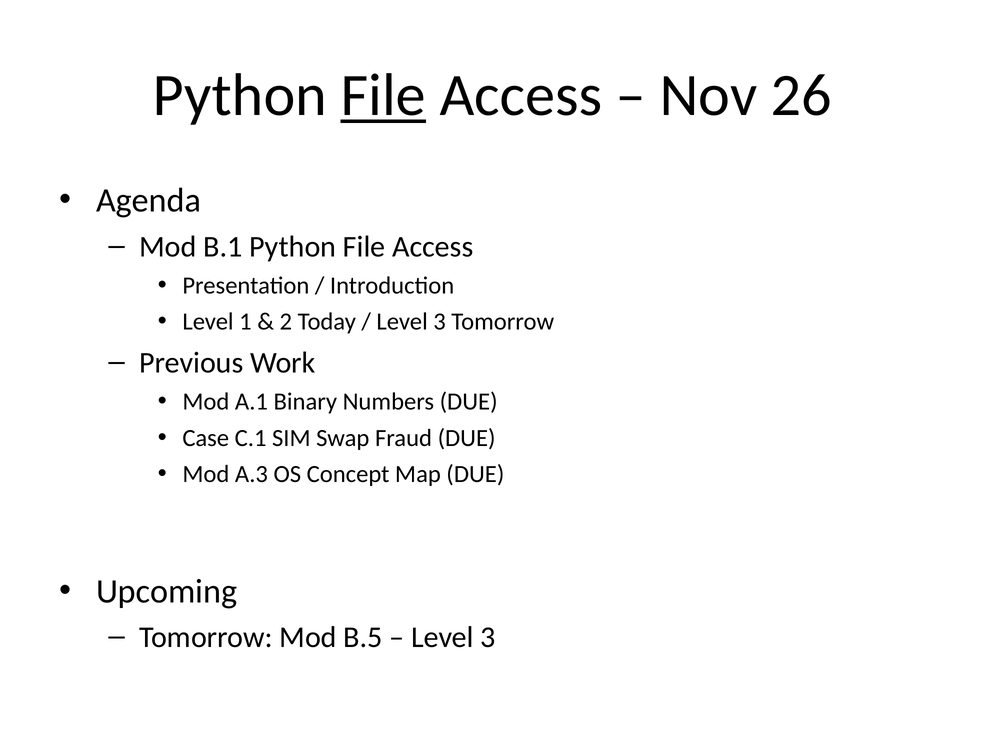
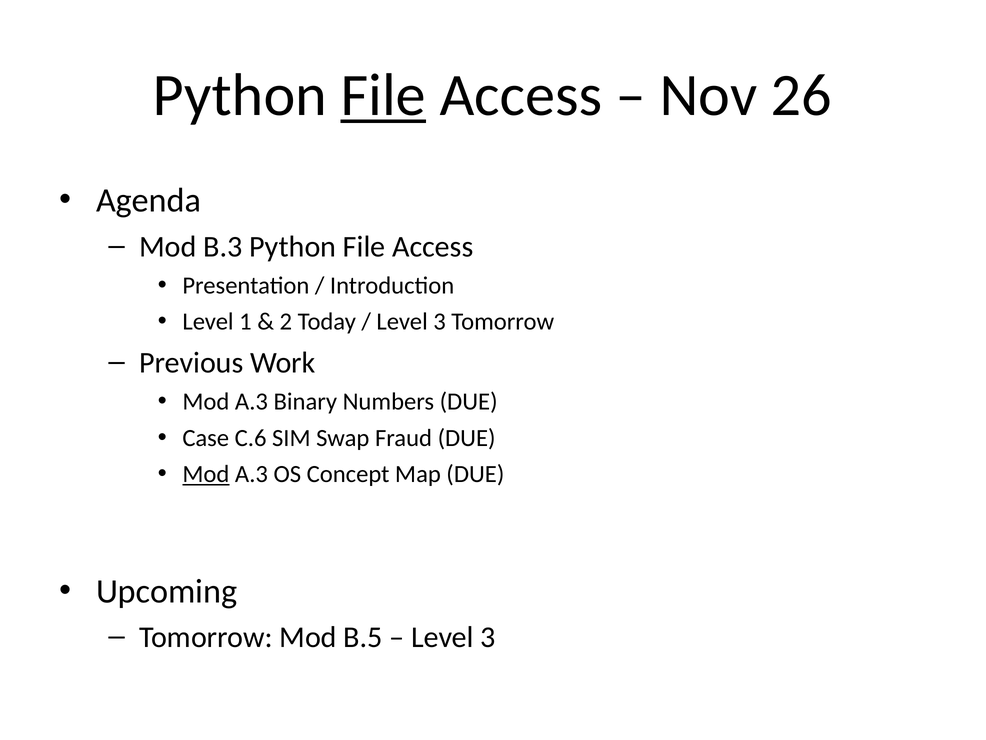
B.1: B.1 -> B.3
A.1 at (251, 402): A.1 -> A.3
C.1: C.1 -> C.6
Mod at (206, 474) underline: none -> present
